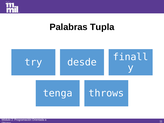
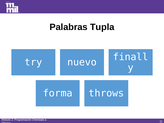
desde: desde -> nuevo
tenga: tenga -> forma
